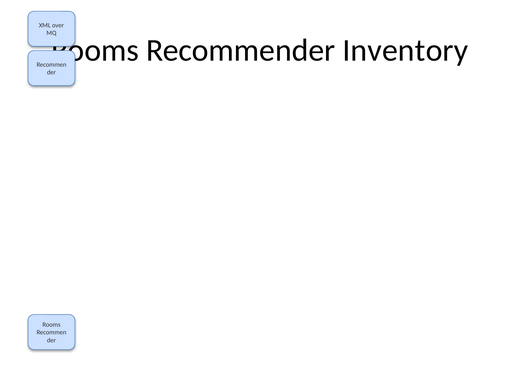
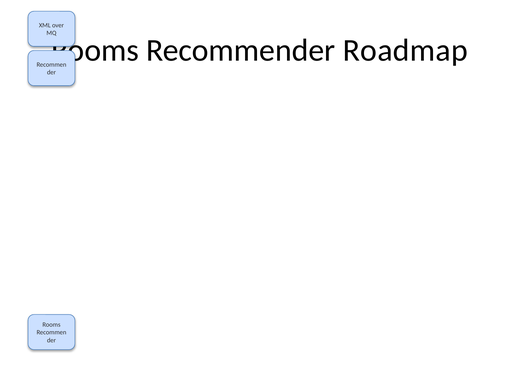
Inventory: Inventory -> Roadmap
